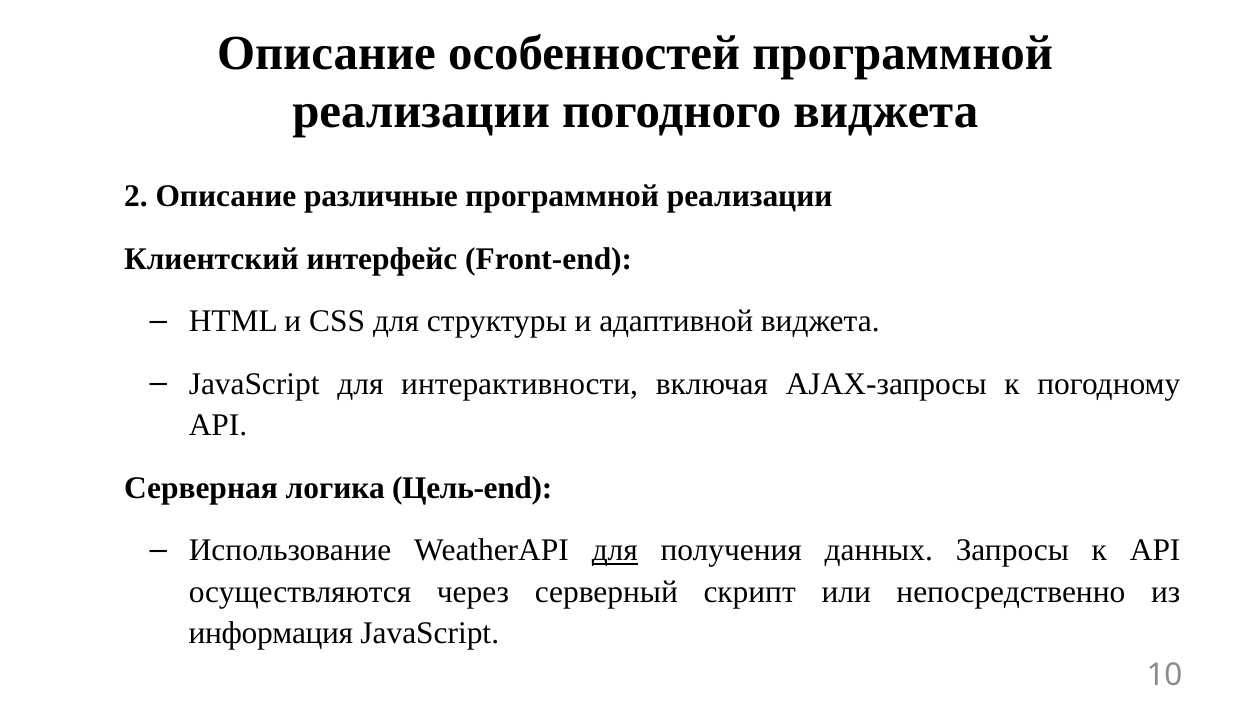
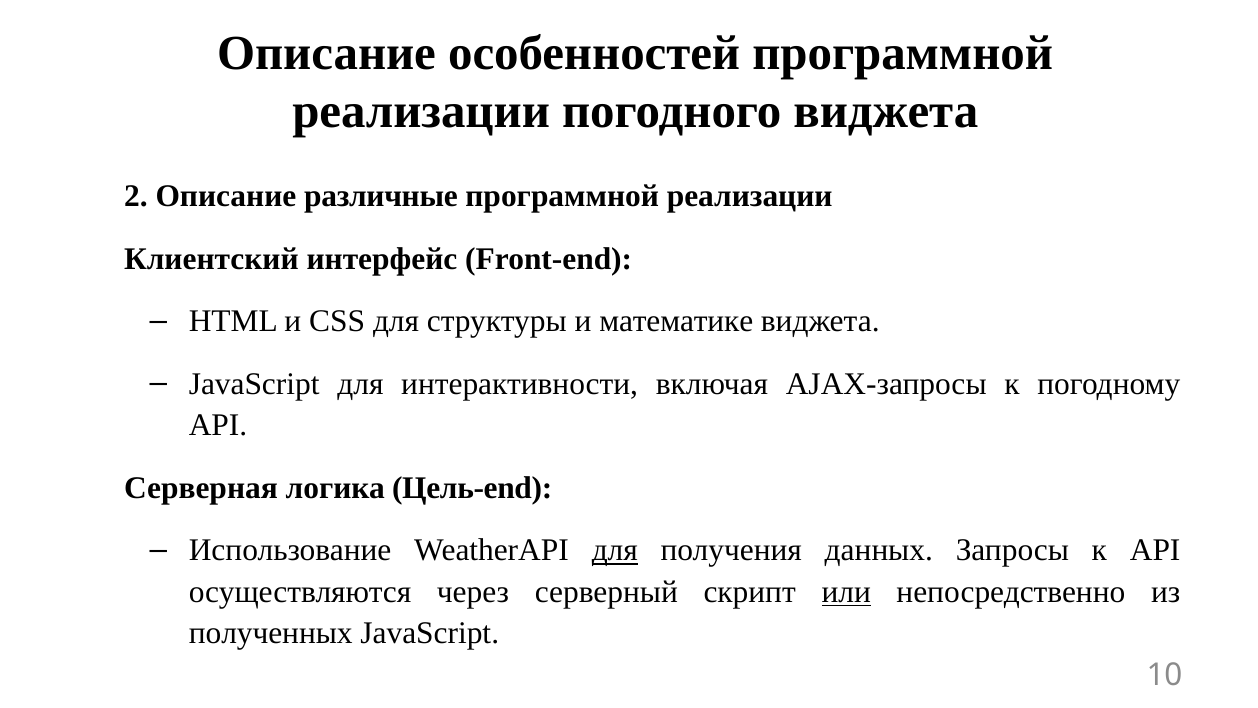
адаптивной: адаптивной -> математике
или underline: none -> present
информация: информация -> полученных
